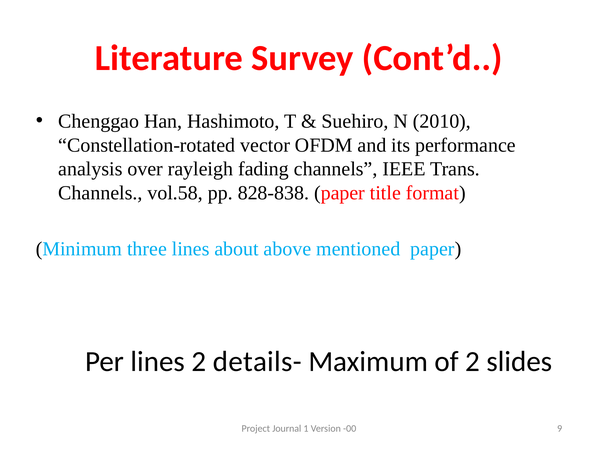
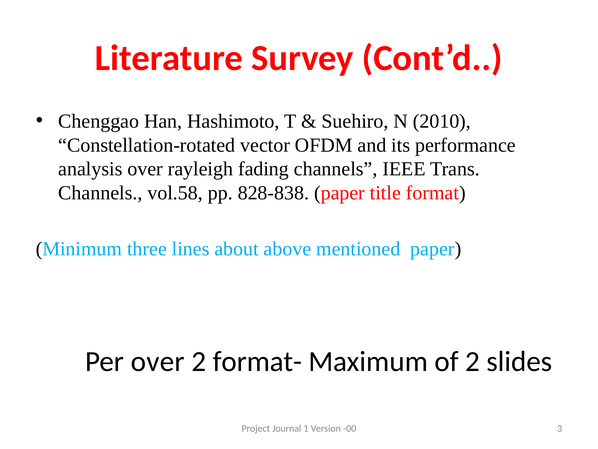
Per lines: lines -> over
details-: details- -> format-
9: 9 -> 3
